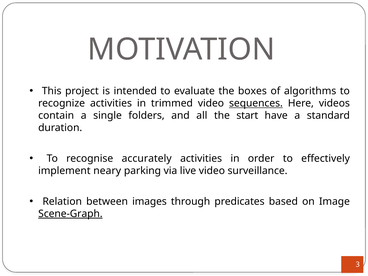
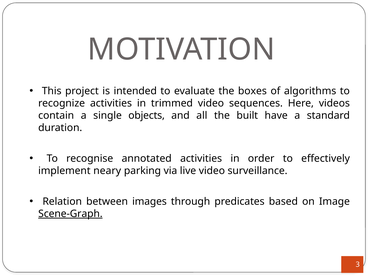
sequences underline: present -> none
folders: folders -> objects
start: start -> built
accurately: accurately -> annotated
